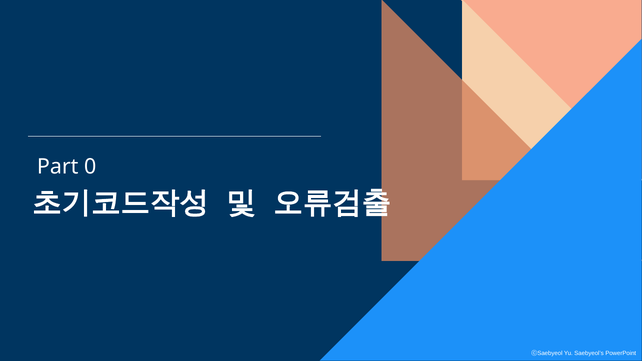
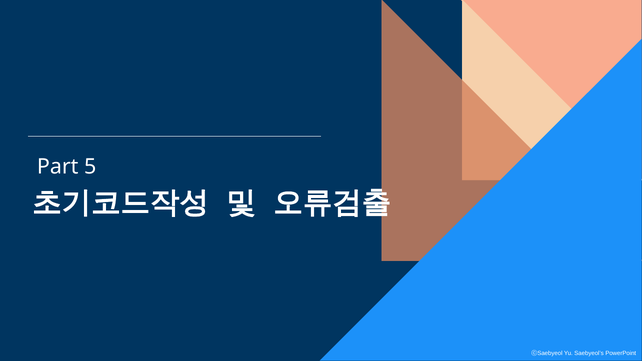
0: 0 -> 5
